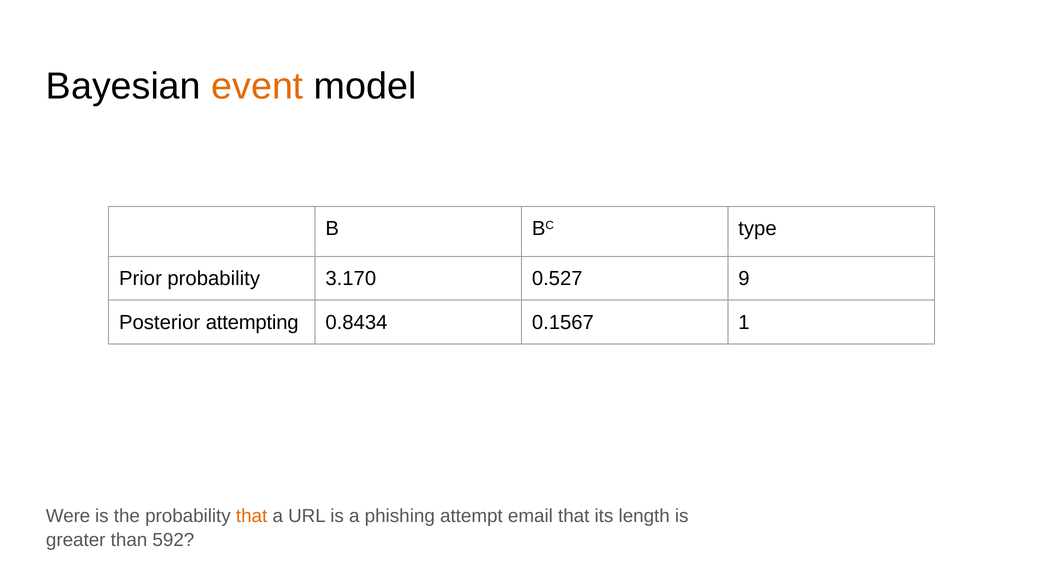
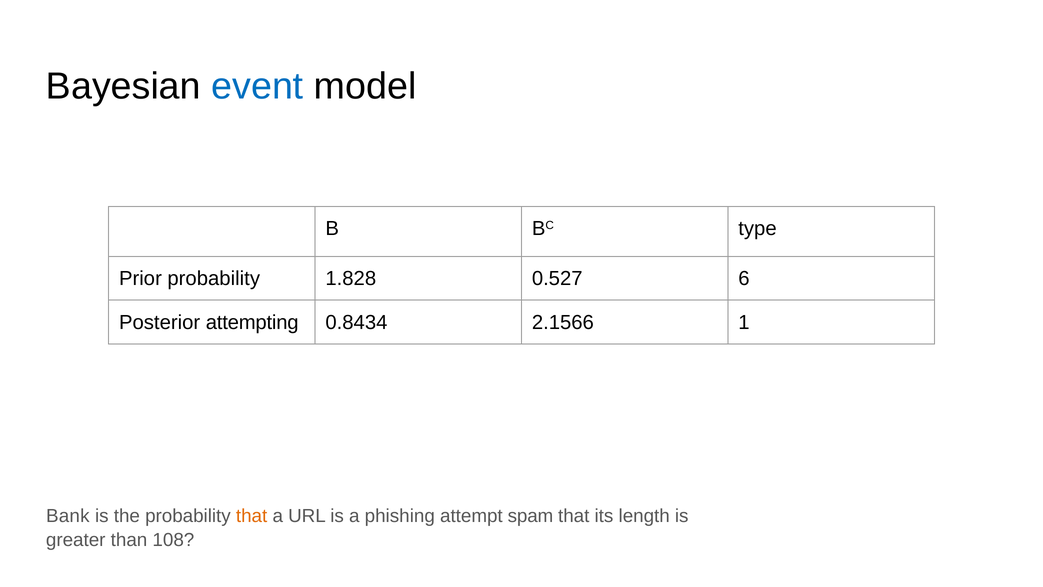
event colour: orange -> blue
3.170: 3.170 -> 1.828
9: 9 -> 6
0.1567: 0.1567 -> 2.1566
Were: Were -> Bank
email: email -> spam
592: 592 -> 108
